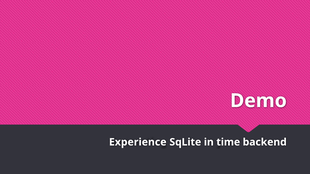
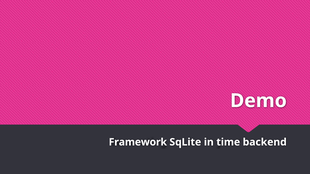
Experience: Experience -> Framework
